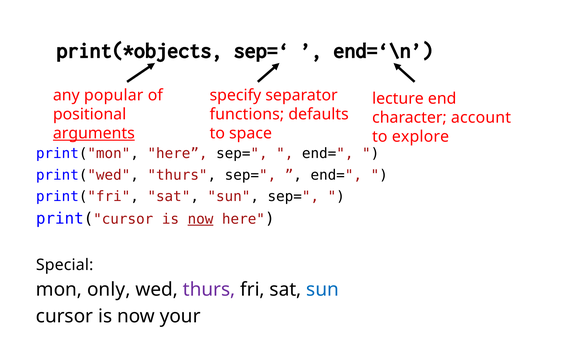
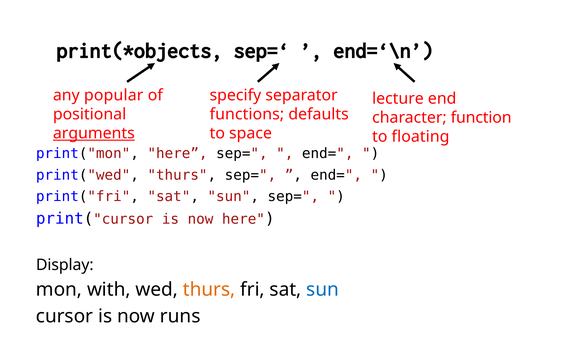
account: account -> function
explore: explore -> floating
now at (201, 219) underline: present -> none
Special: Special -> Display
only: only -> with
thurs at (209, 289) colour: purple -> orange
your: your -> runs
